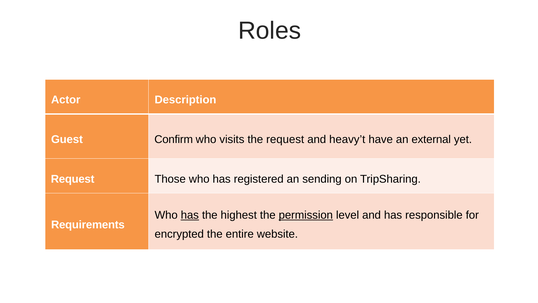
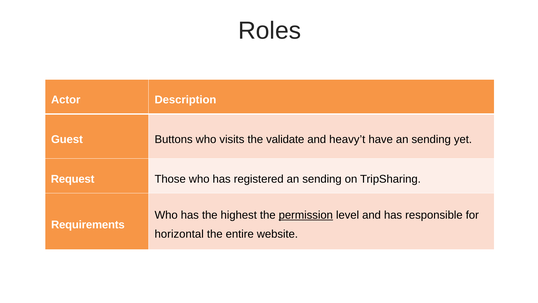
Confirm: Confirm -> Buttons
the request: request -> validate
have an external: external -> sending
has at (190, 215) underline: present -> none
encrypted: encrypted -> horizontal
